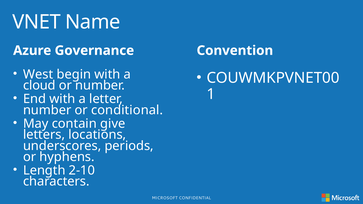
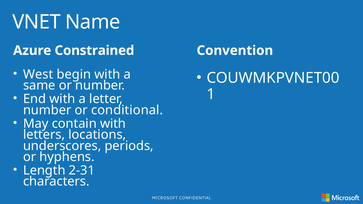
Governance: Governance -> Constrained
cloud: cloud -> same
contain give: give -> with
2-10: 2-10 -> 2-31
